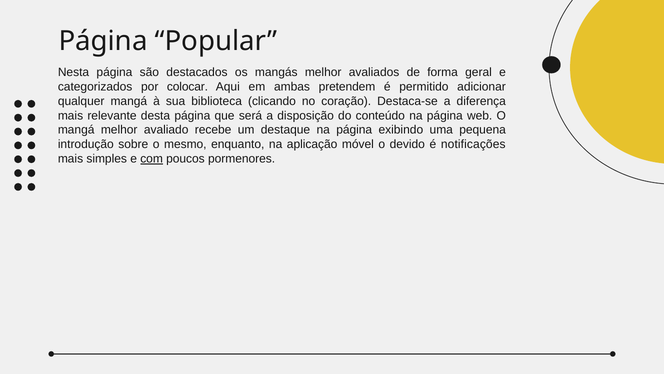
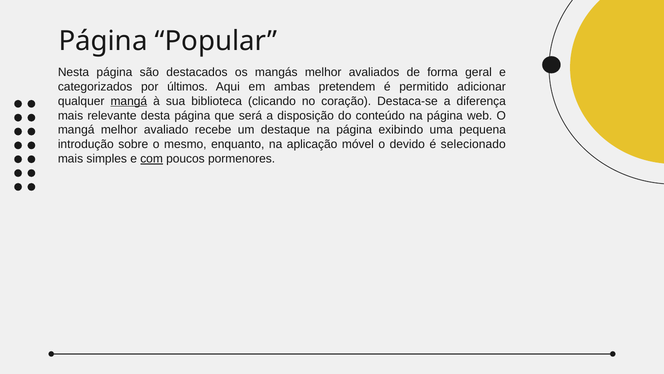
colocar: colocar -> últimos
mangá at (129, 101) underline: none -> present
notificações: notificações -> selecionado
